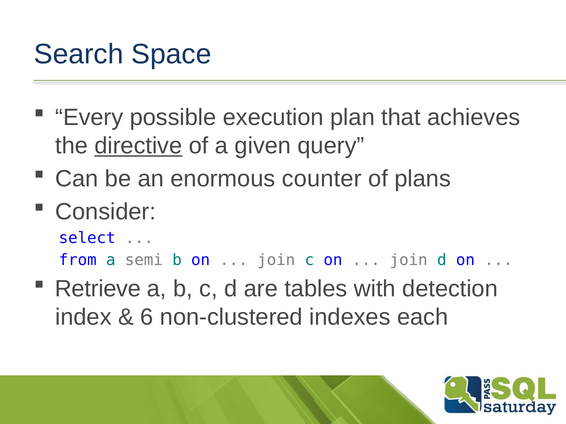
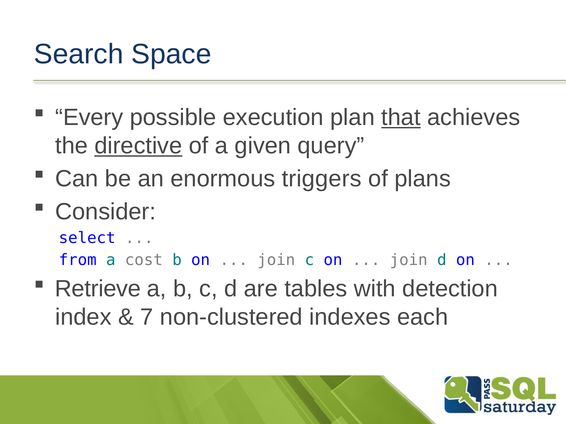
that underline: none -> present
counter: counter -> triggers
semi: semi -> cost
6: 6 -> 7
